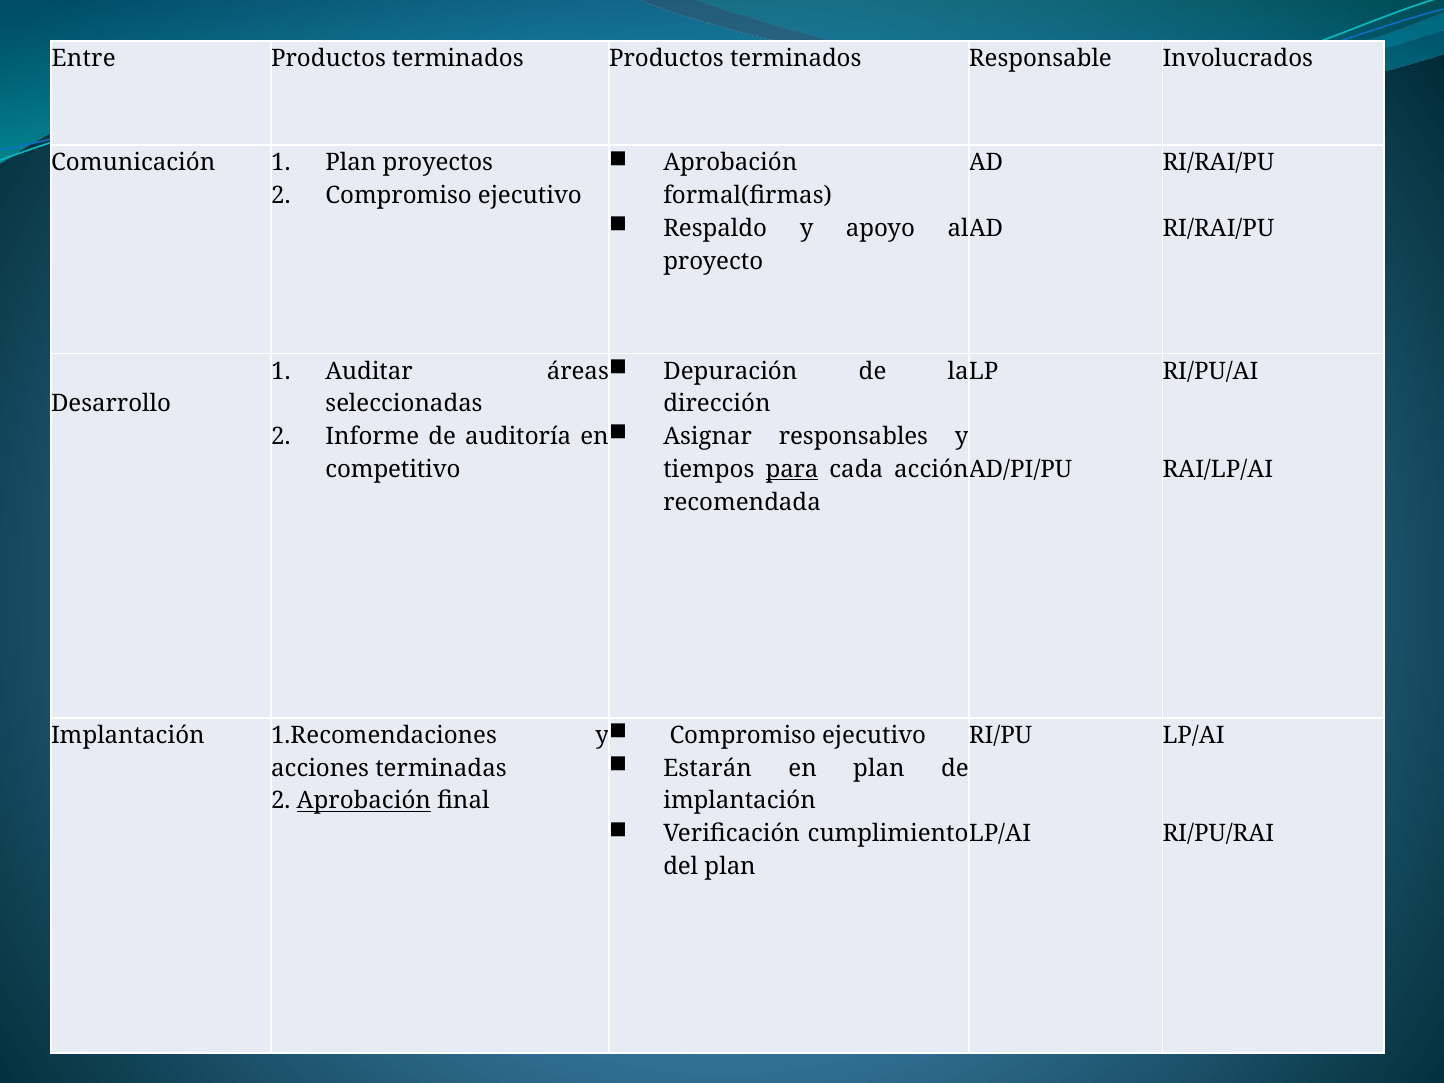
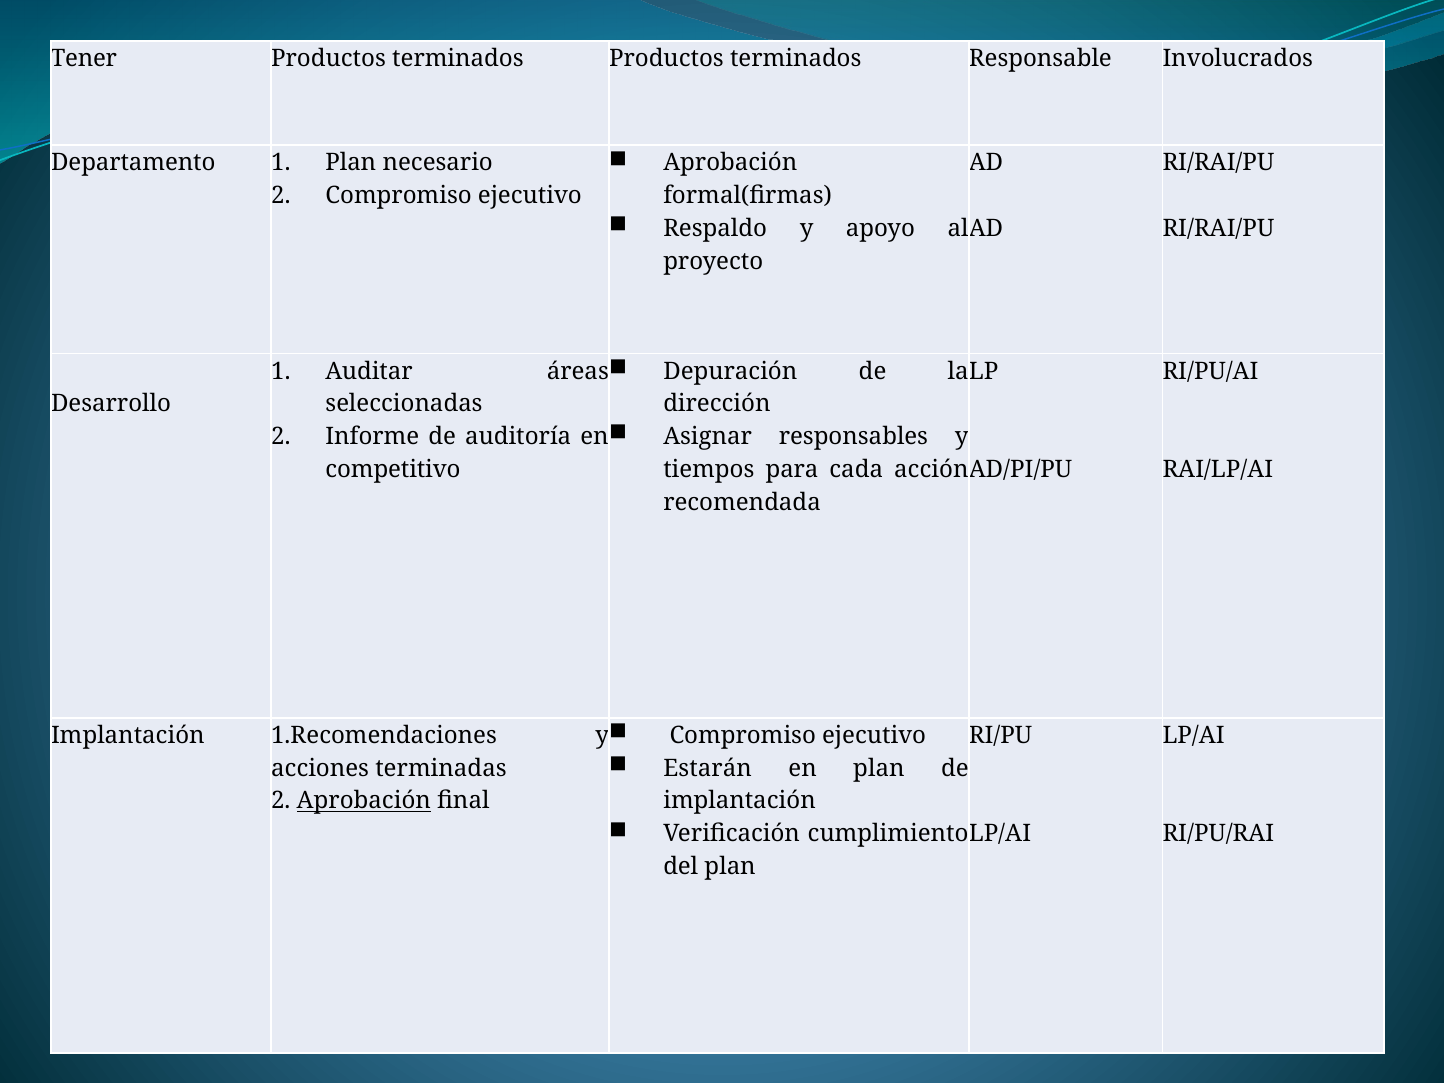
Entre: Entre -> Tener
Comunicación: Comunicación -> Departamento
proyectos: proyectos -> necesario
para underline: present -> none
